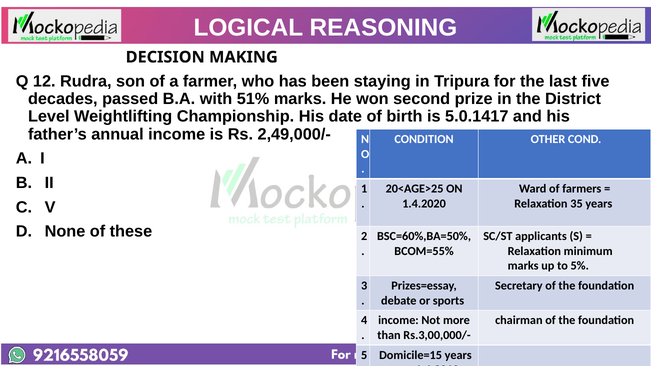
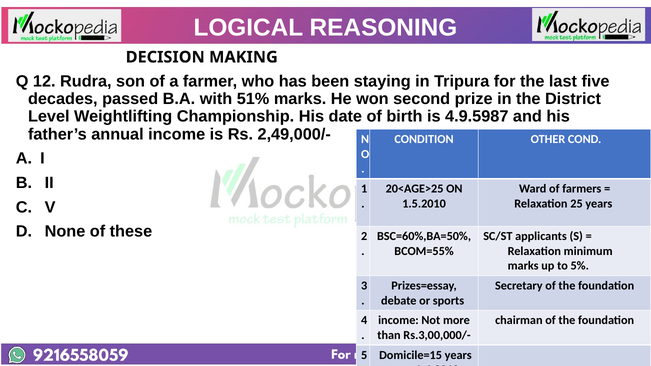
5.0.1417: 5.0.1417 -> 4.9.5987
1.4.2020: 1.4.2020 -> 1.5.2010
35: 35 -> 25
